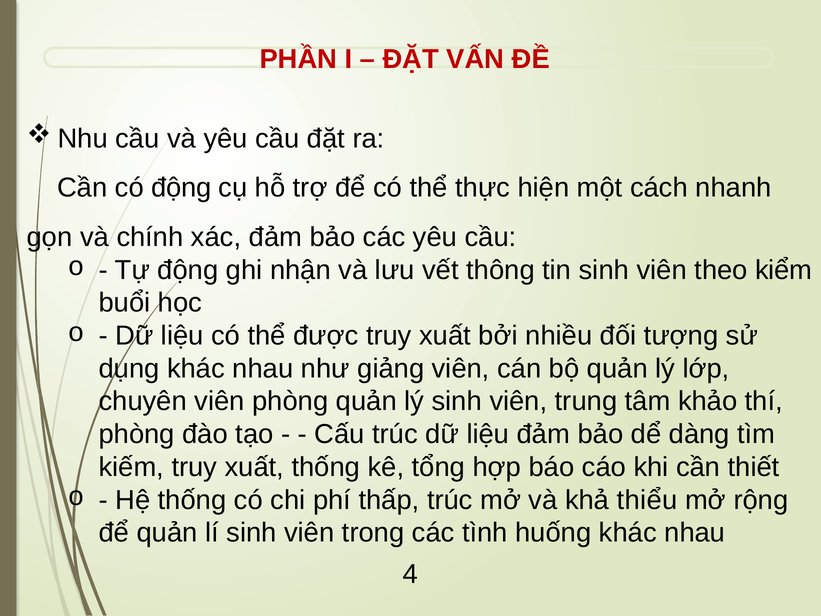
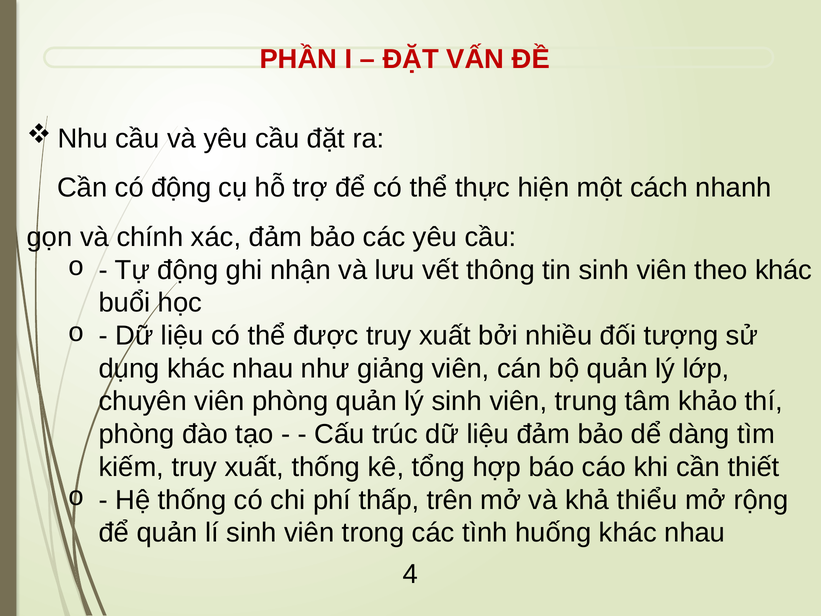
theo kiểm: kiểm -> khác
thấp trúc: trúc -> trên
